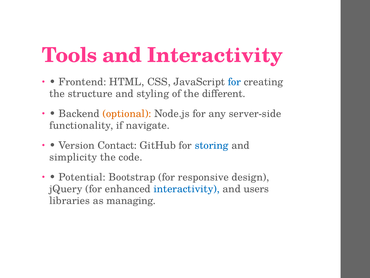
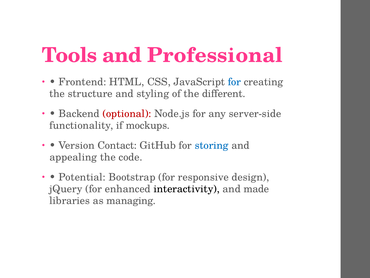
and Interactivity: Interactivity -> Professional
optional colour: orange -> red
navigate: navigate -> mockups
simplicity: simplicity -> appealing
interactivity at (187, 189) colour: blue -> black
users: users -> made
